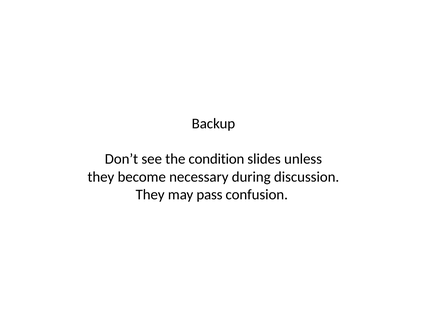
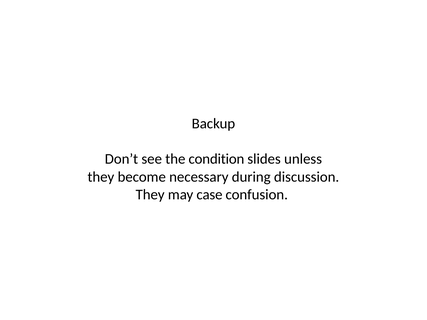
pass: pass -> case
